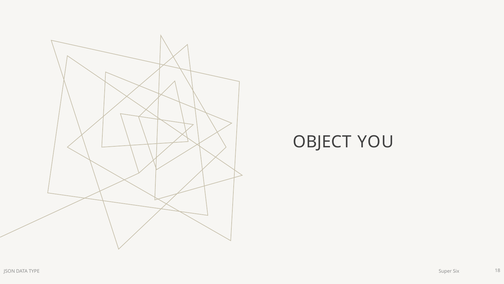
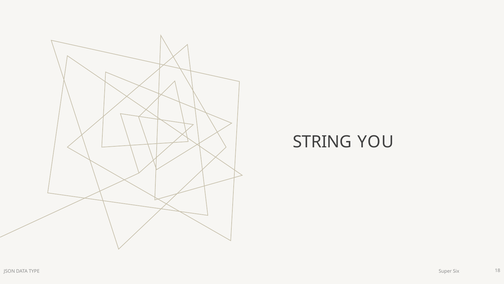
OBJECT: OBJECT -> STRING
